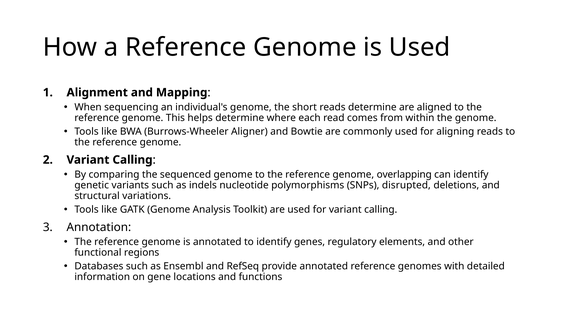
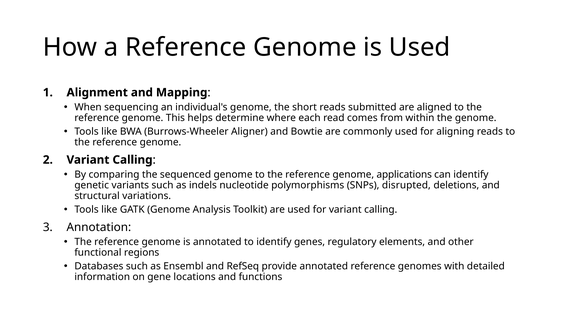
reads determine: determine -> submitted
overlapping: overlapping -> applications
